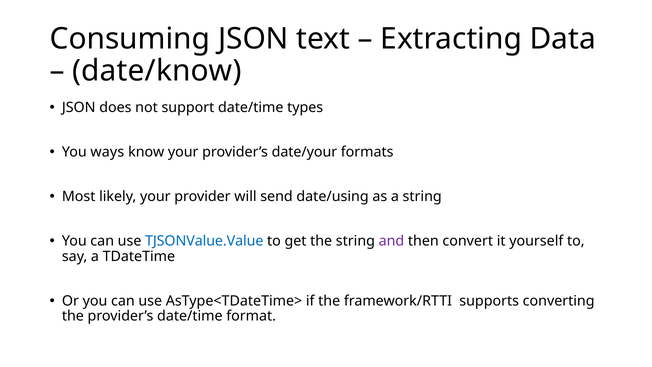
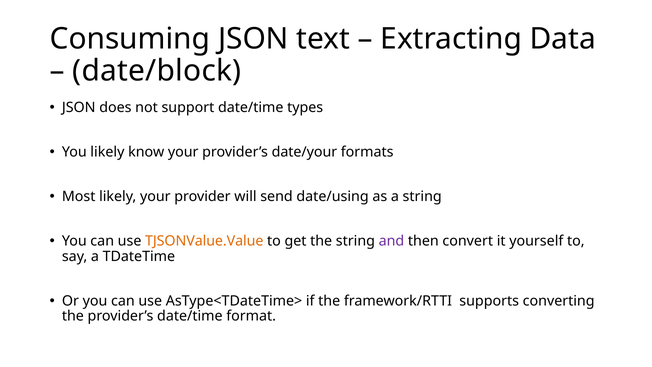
date/know: date/know -> date/block
You ways: ways -> likely
TJSONValue.Value colour: blue -> orange
